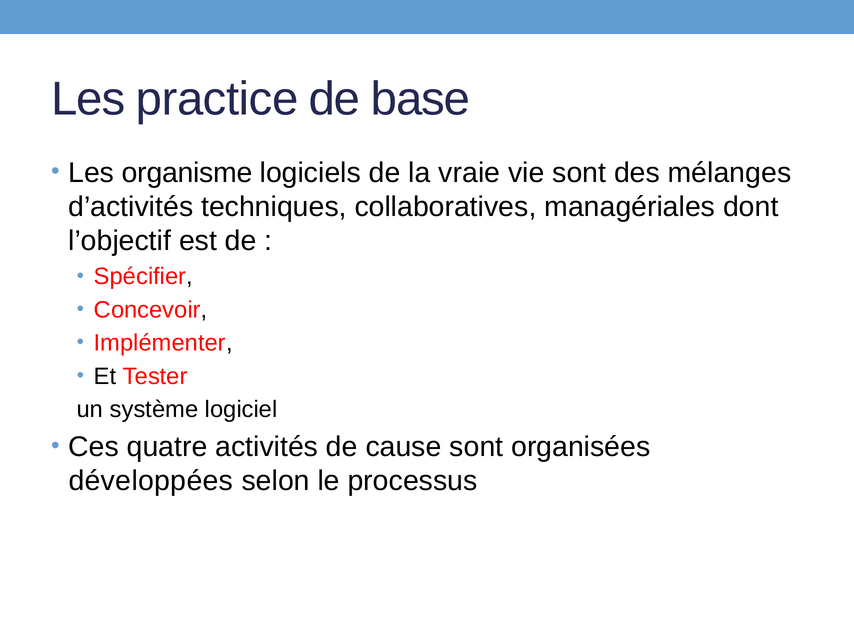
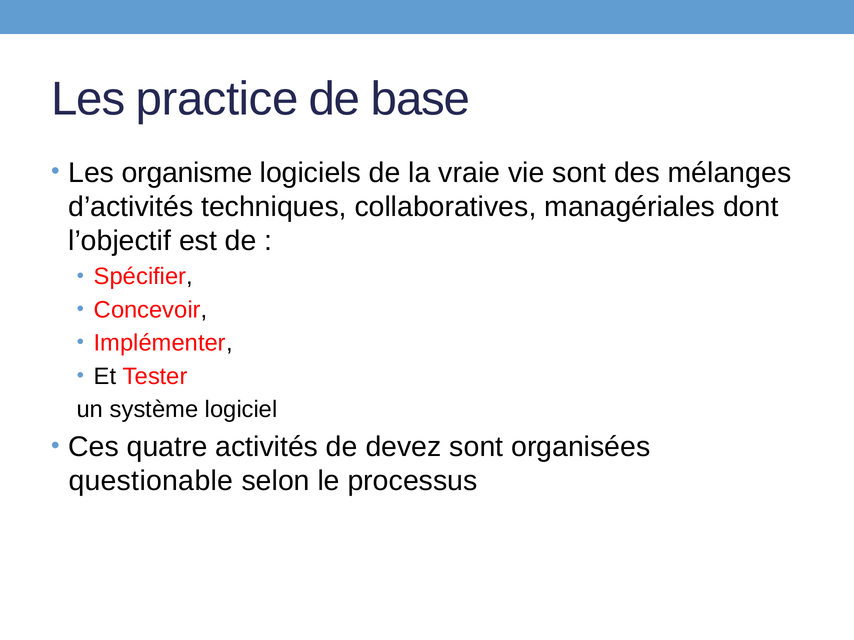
cause: cause -> devez
développées: développées -> questionable
